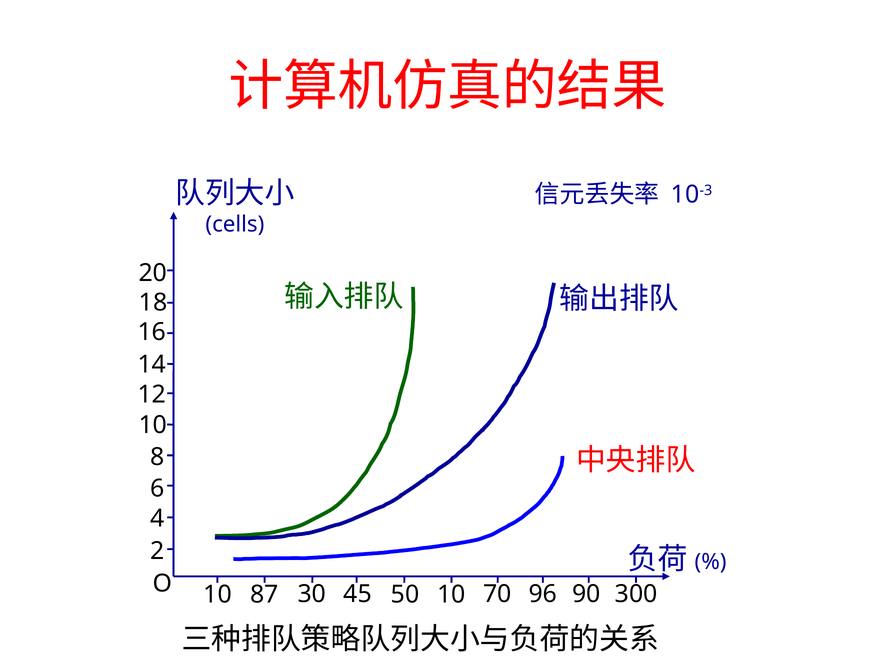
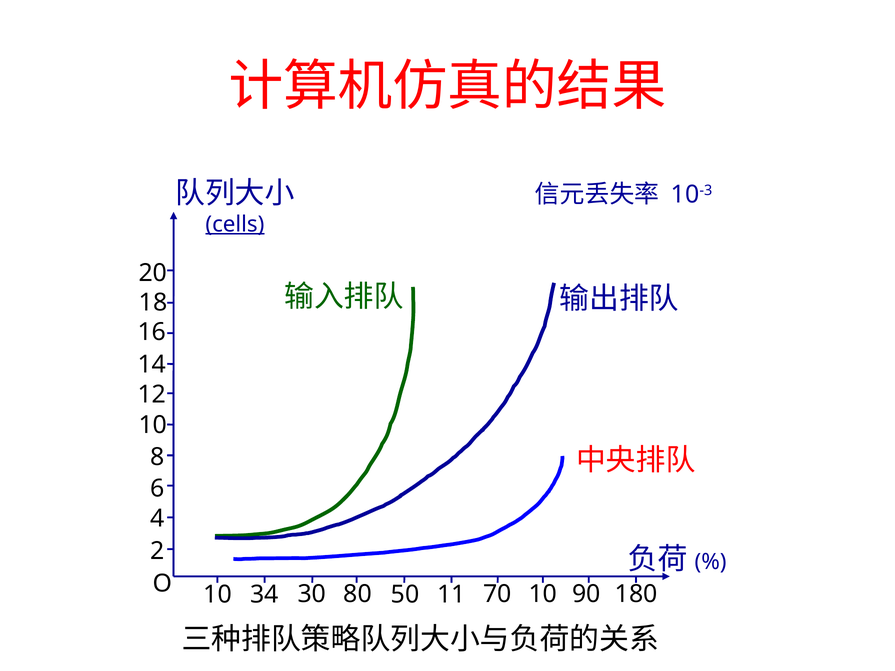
cells underline: none -> present
87: 87 -> 34
45: 45 -> 80
50 10: 10 -> 11
70 96: 96 -> 10
300: 300 -> 180
